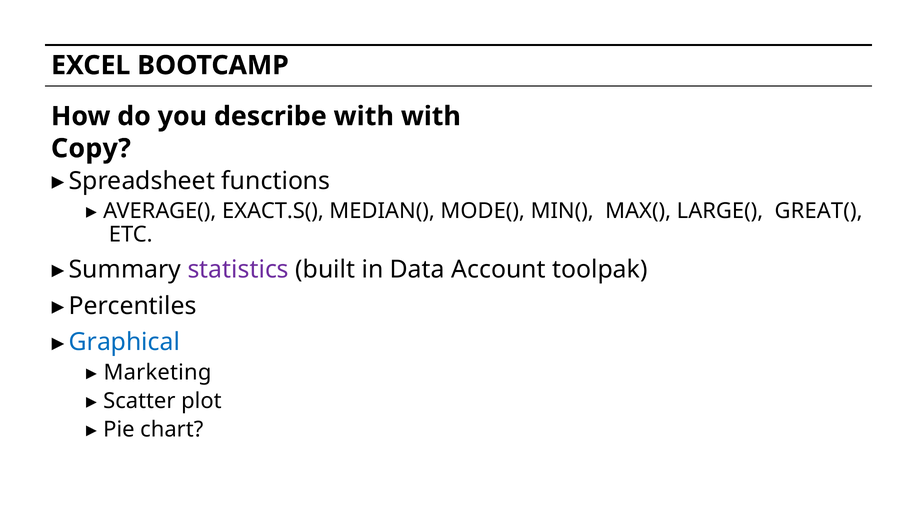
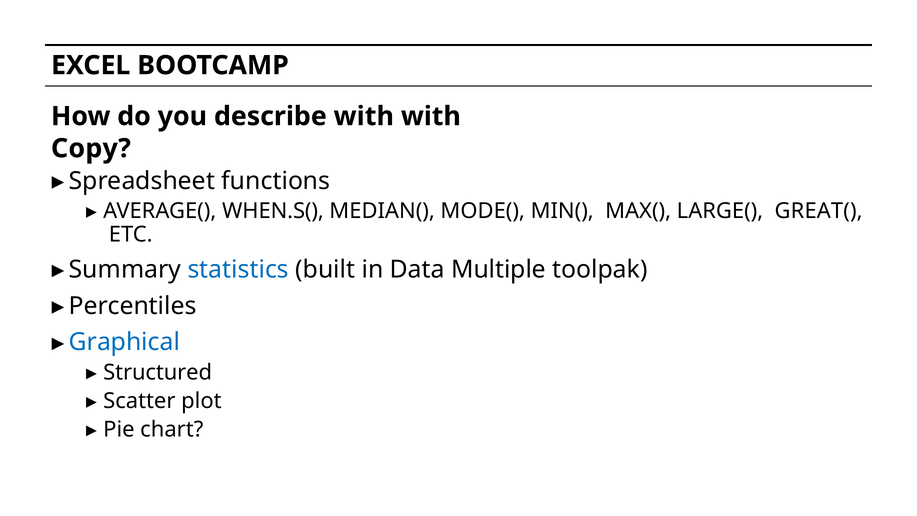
EXACT.S(: EXACT.S( -> WHEN.S(
statistics colour: purple -> blue
Account: Account -> Multiple
Marketing: Marketing -> Structured
